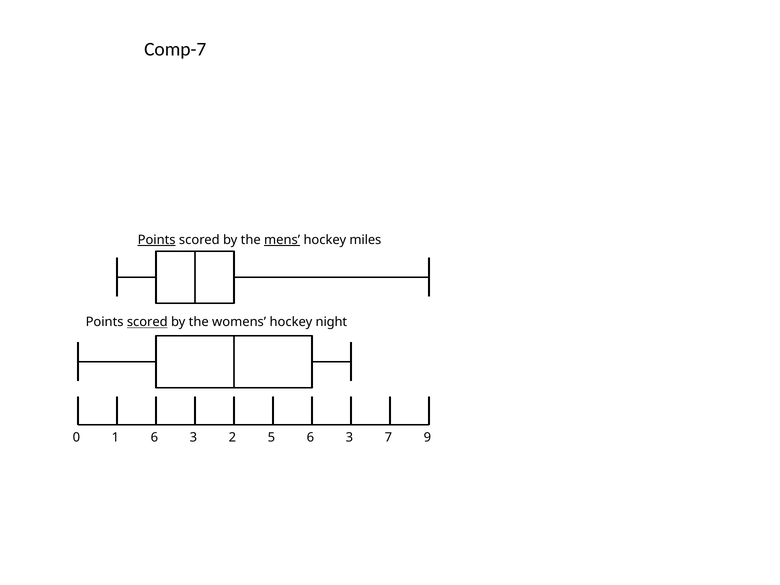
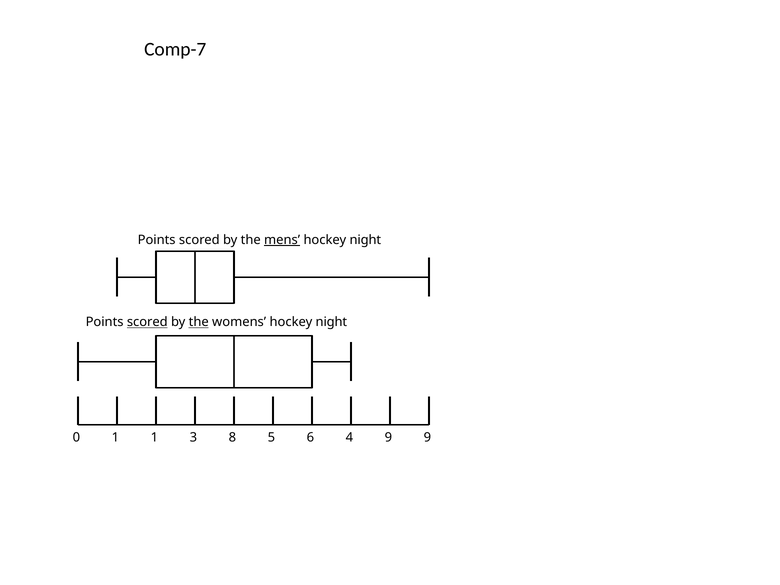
Points at (157, 240) underline: present -> none
miles at (365, 240): miles -> night
the at (199, 322) underline: none -> present
1 6: 6 -> 1
2: 2 -> 8
3 at (349, 437): 3 -> 4
5 7: 7 -> 9
